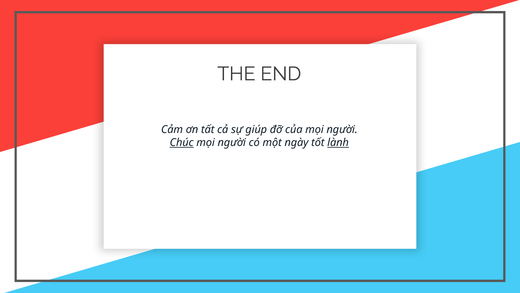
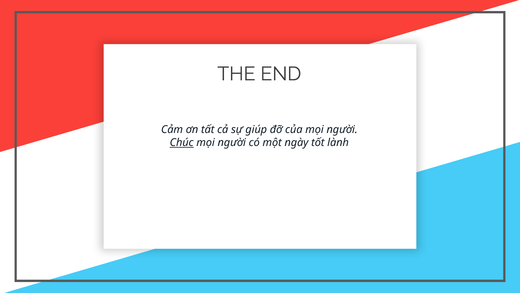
lành underline: present -> none
